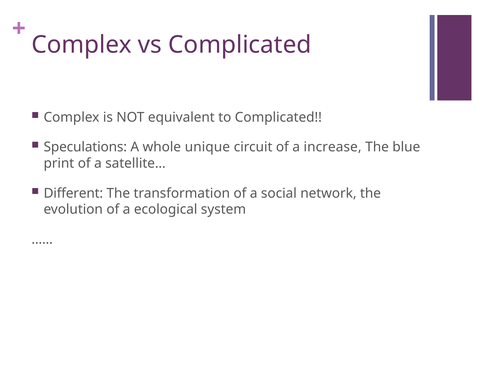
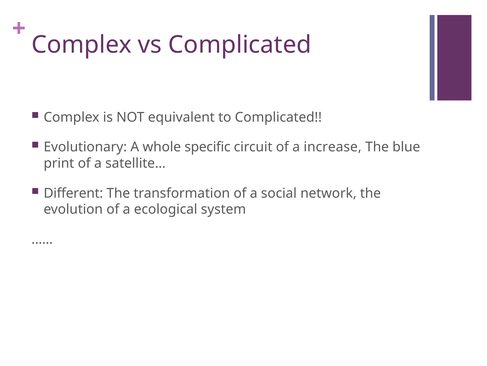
Speculations: Speculations -> Evolutionary
unique: unique -> specific
